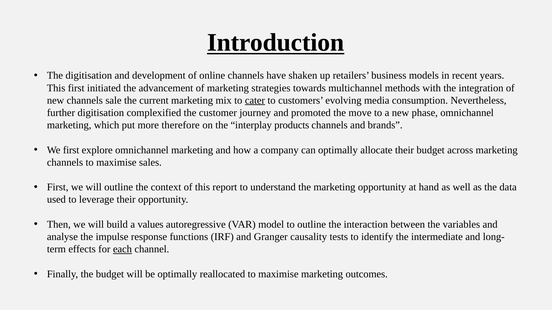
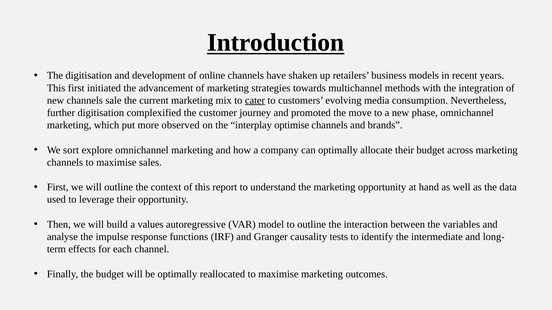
therefore: therefore -> observed
products: products -> optimise
We first: first -> sort
each underline: present -> none
